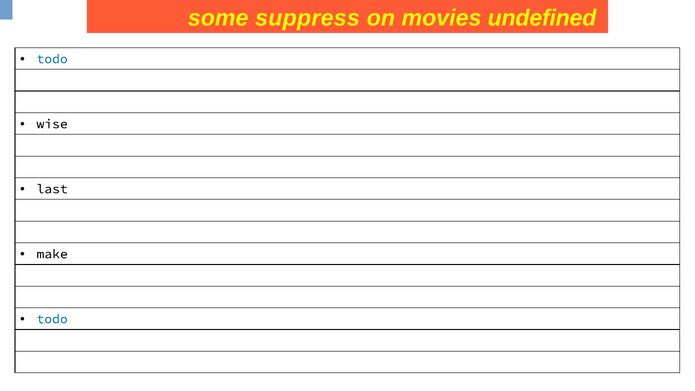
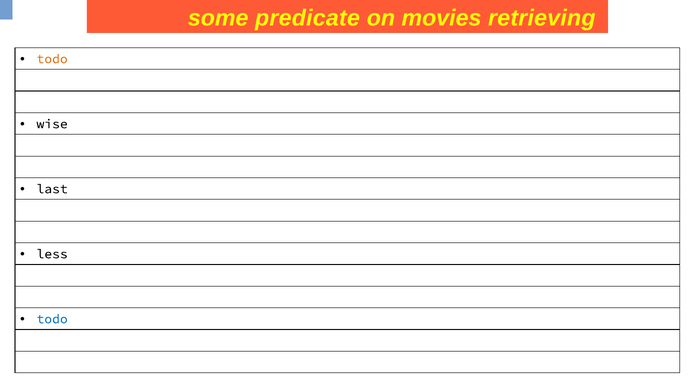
suppress: suppress -> predicate
undefined: undefined -> retrieving
todo at (52, 59) colour: blue -> orange
make: make -> less
